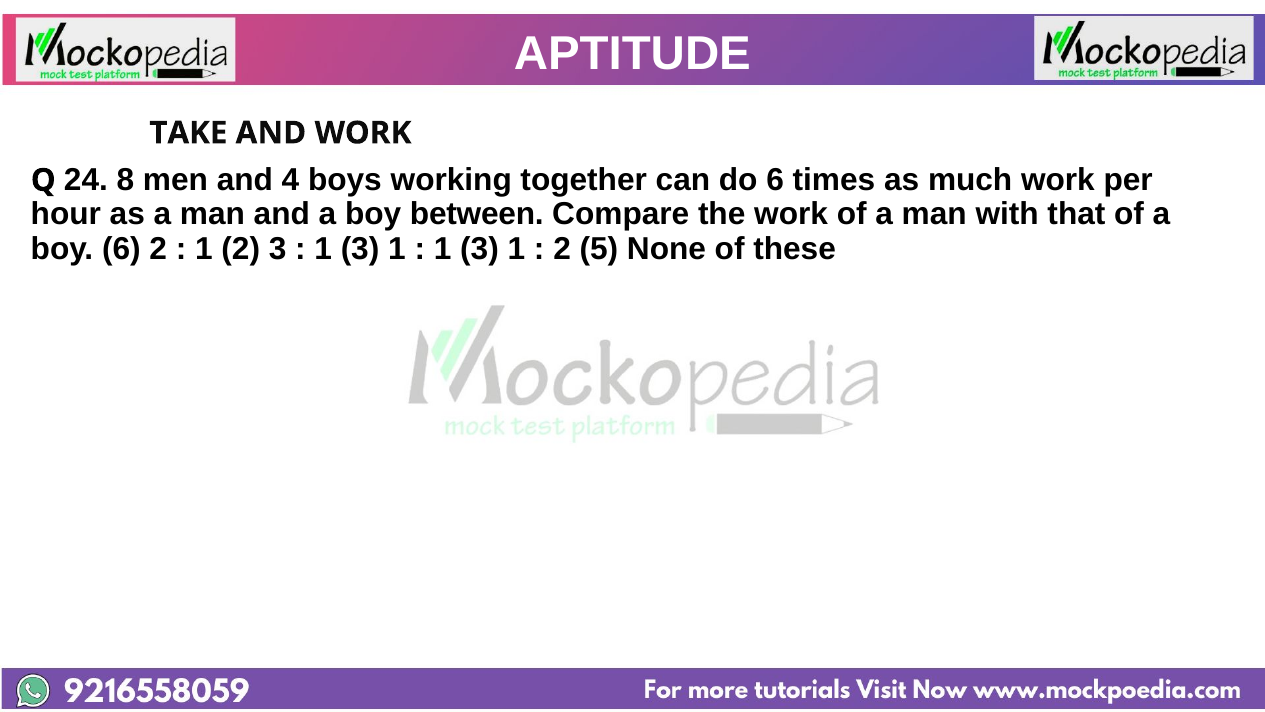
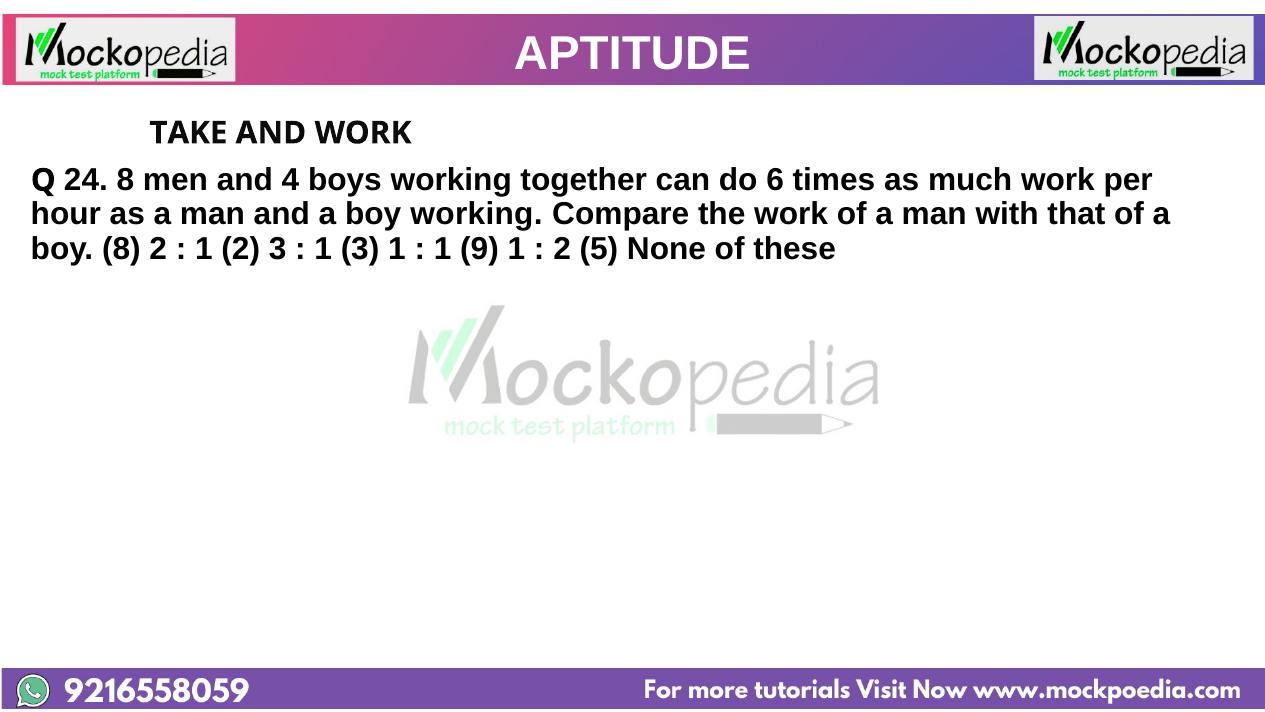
boy between: between -> working
boy 6: 6 -> 8
3 at (480, 248): 3 -> 9
